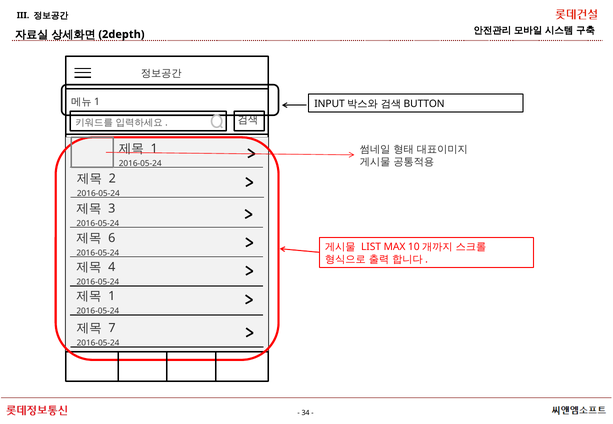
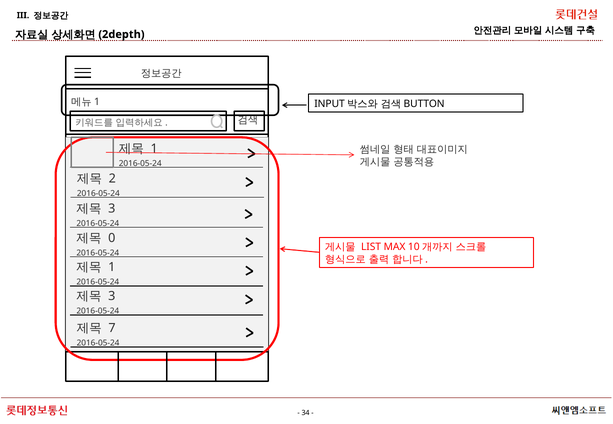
6: 6 -> 0
4 at (112, 268): 4 -> 1
1 at (112, 297): 1 -> 3
